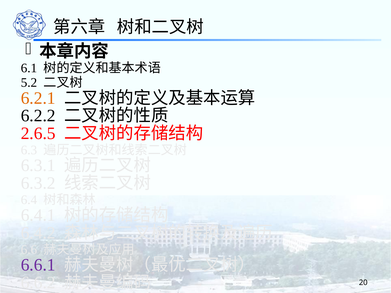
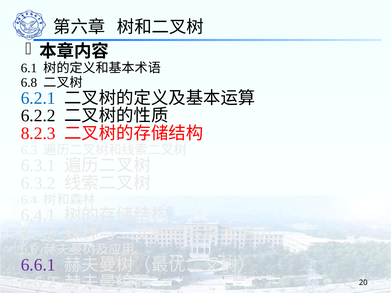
5.2: 5.2 -> 6.8
6.2.1 colour: orange -> blue
2.6.5: 2.6.5 -> 8.2.3
